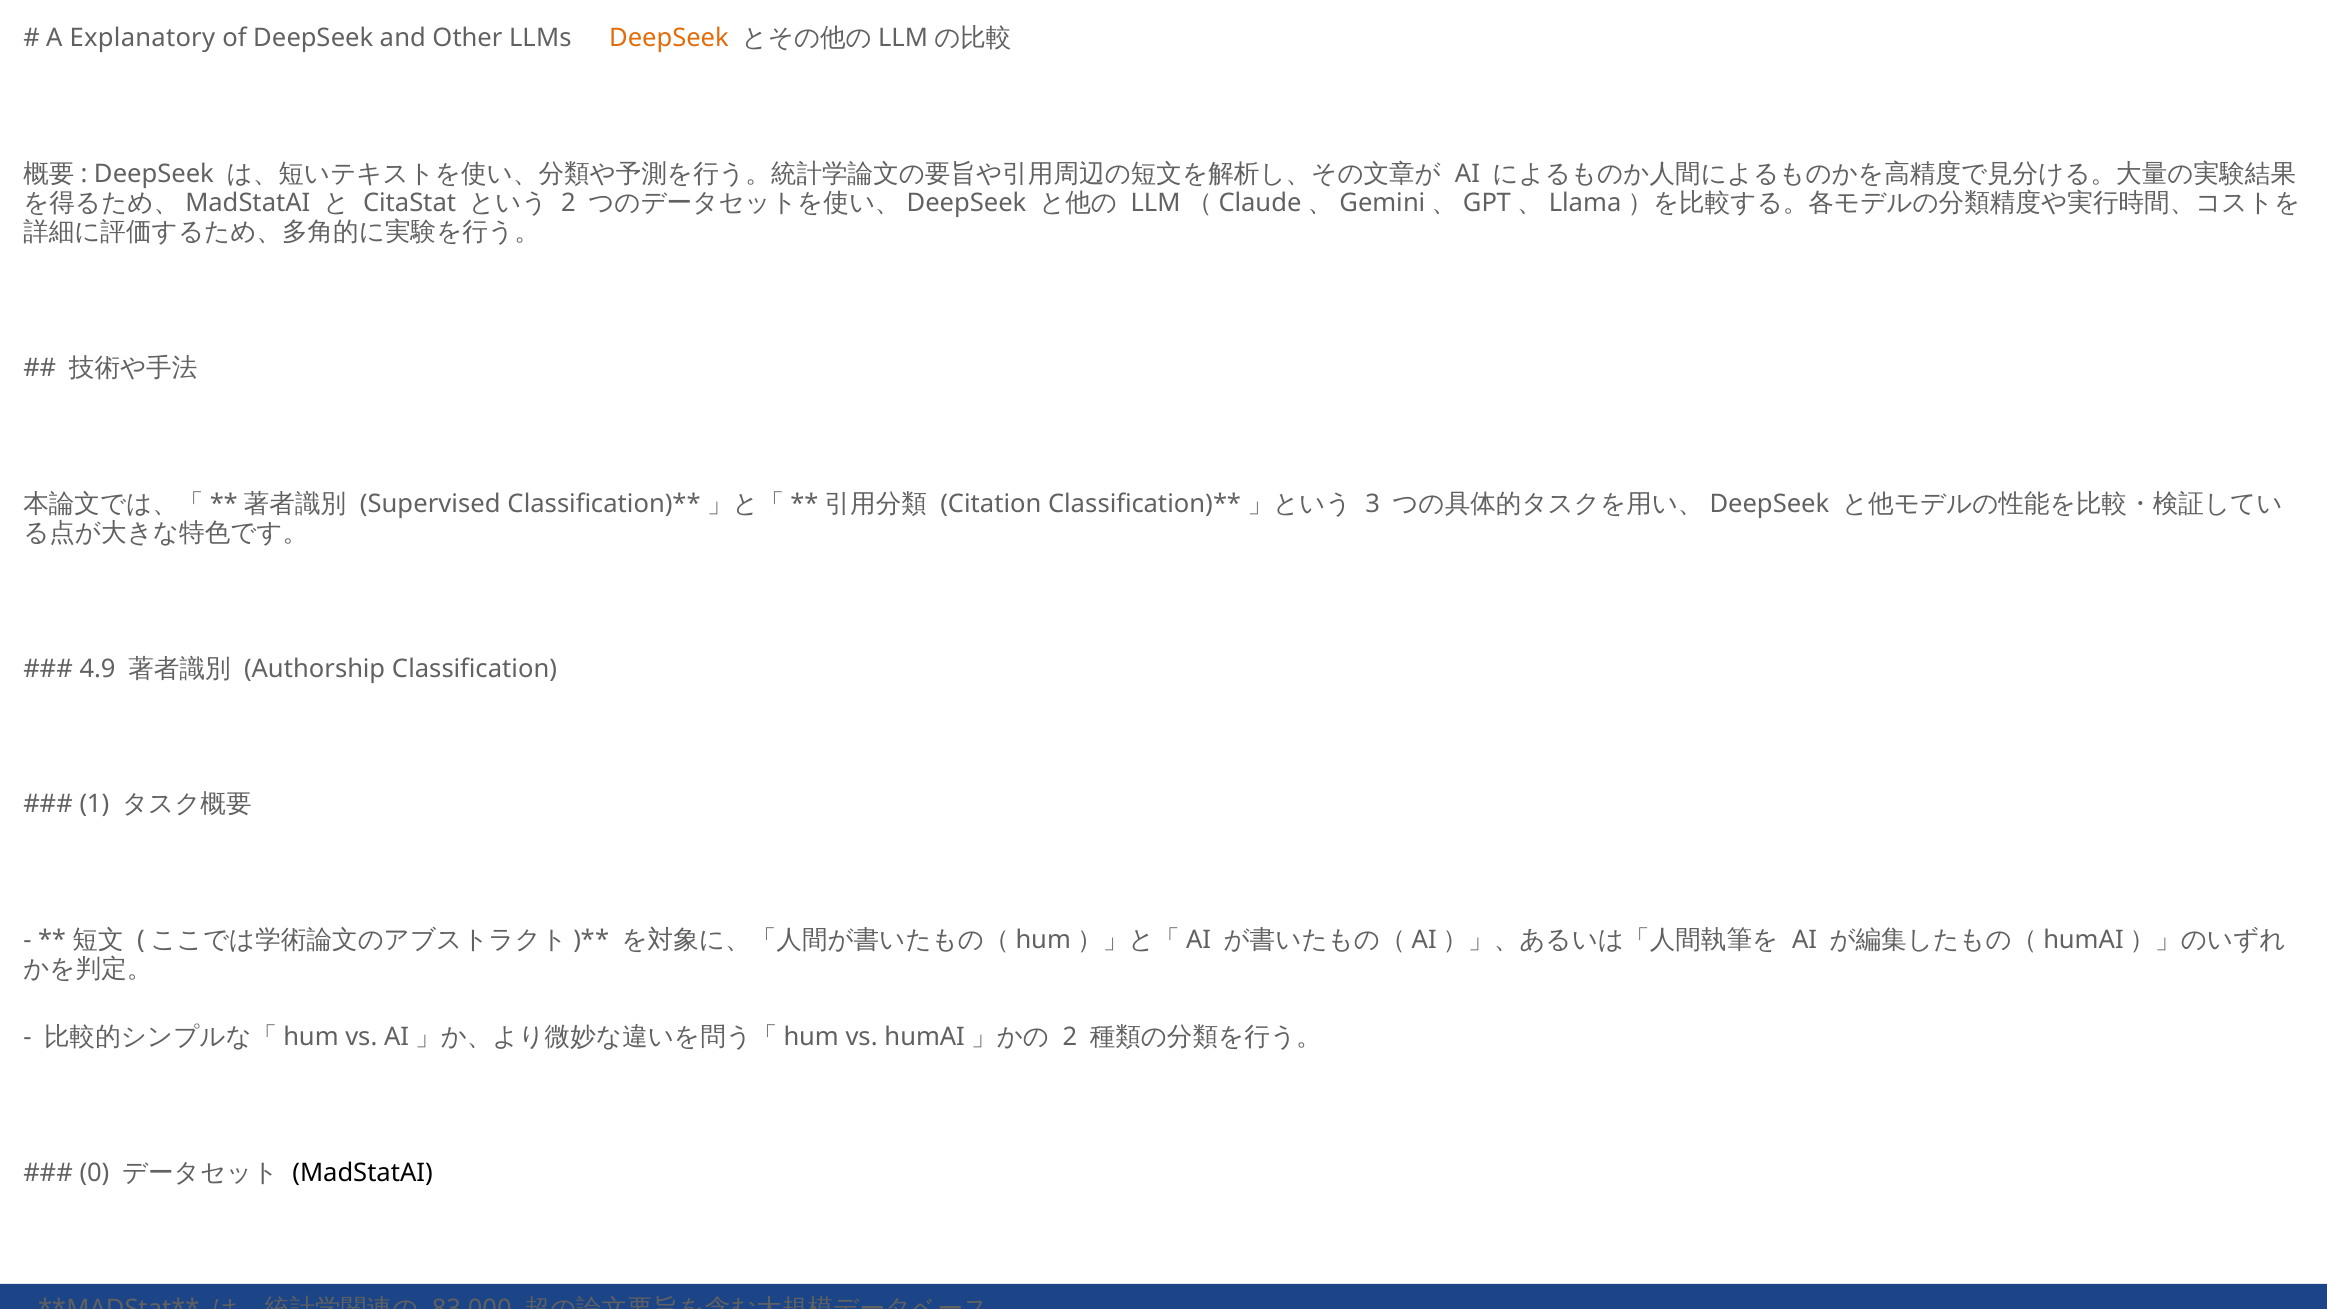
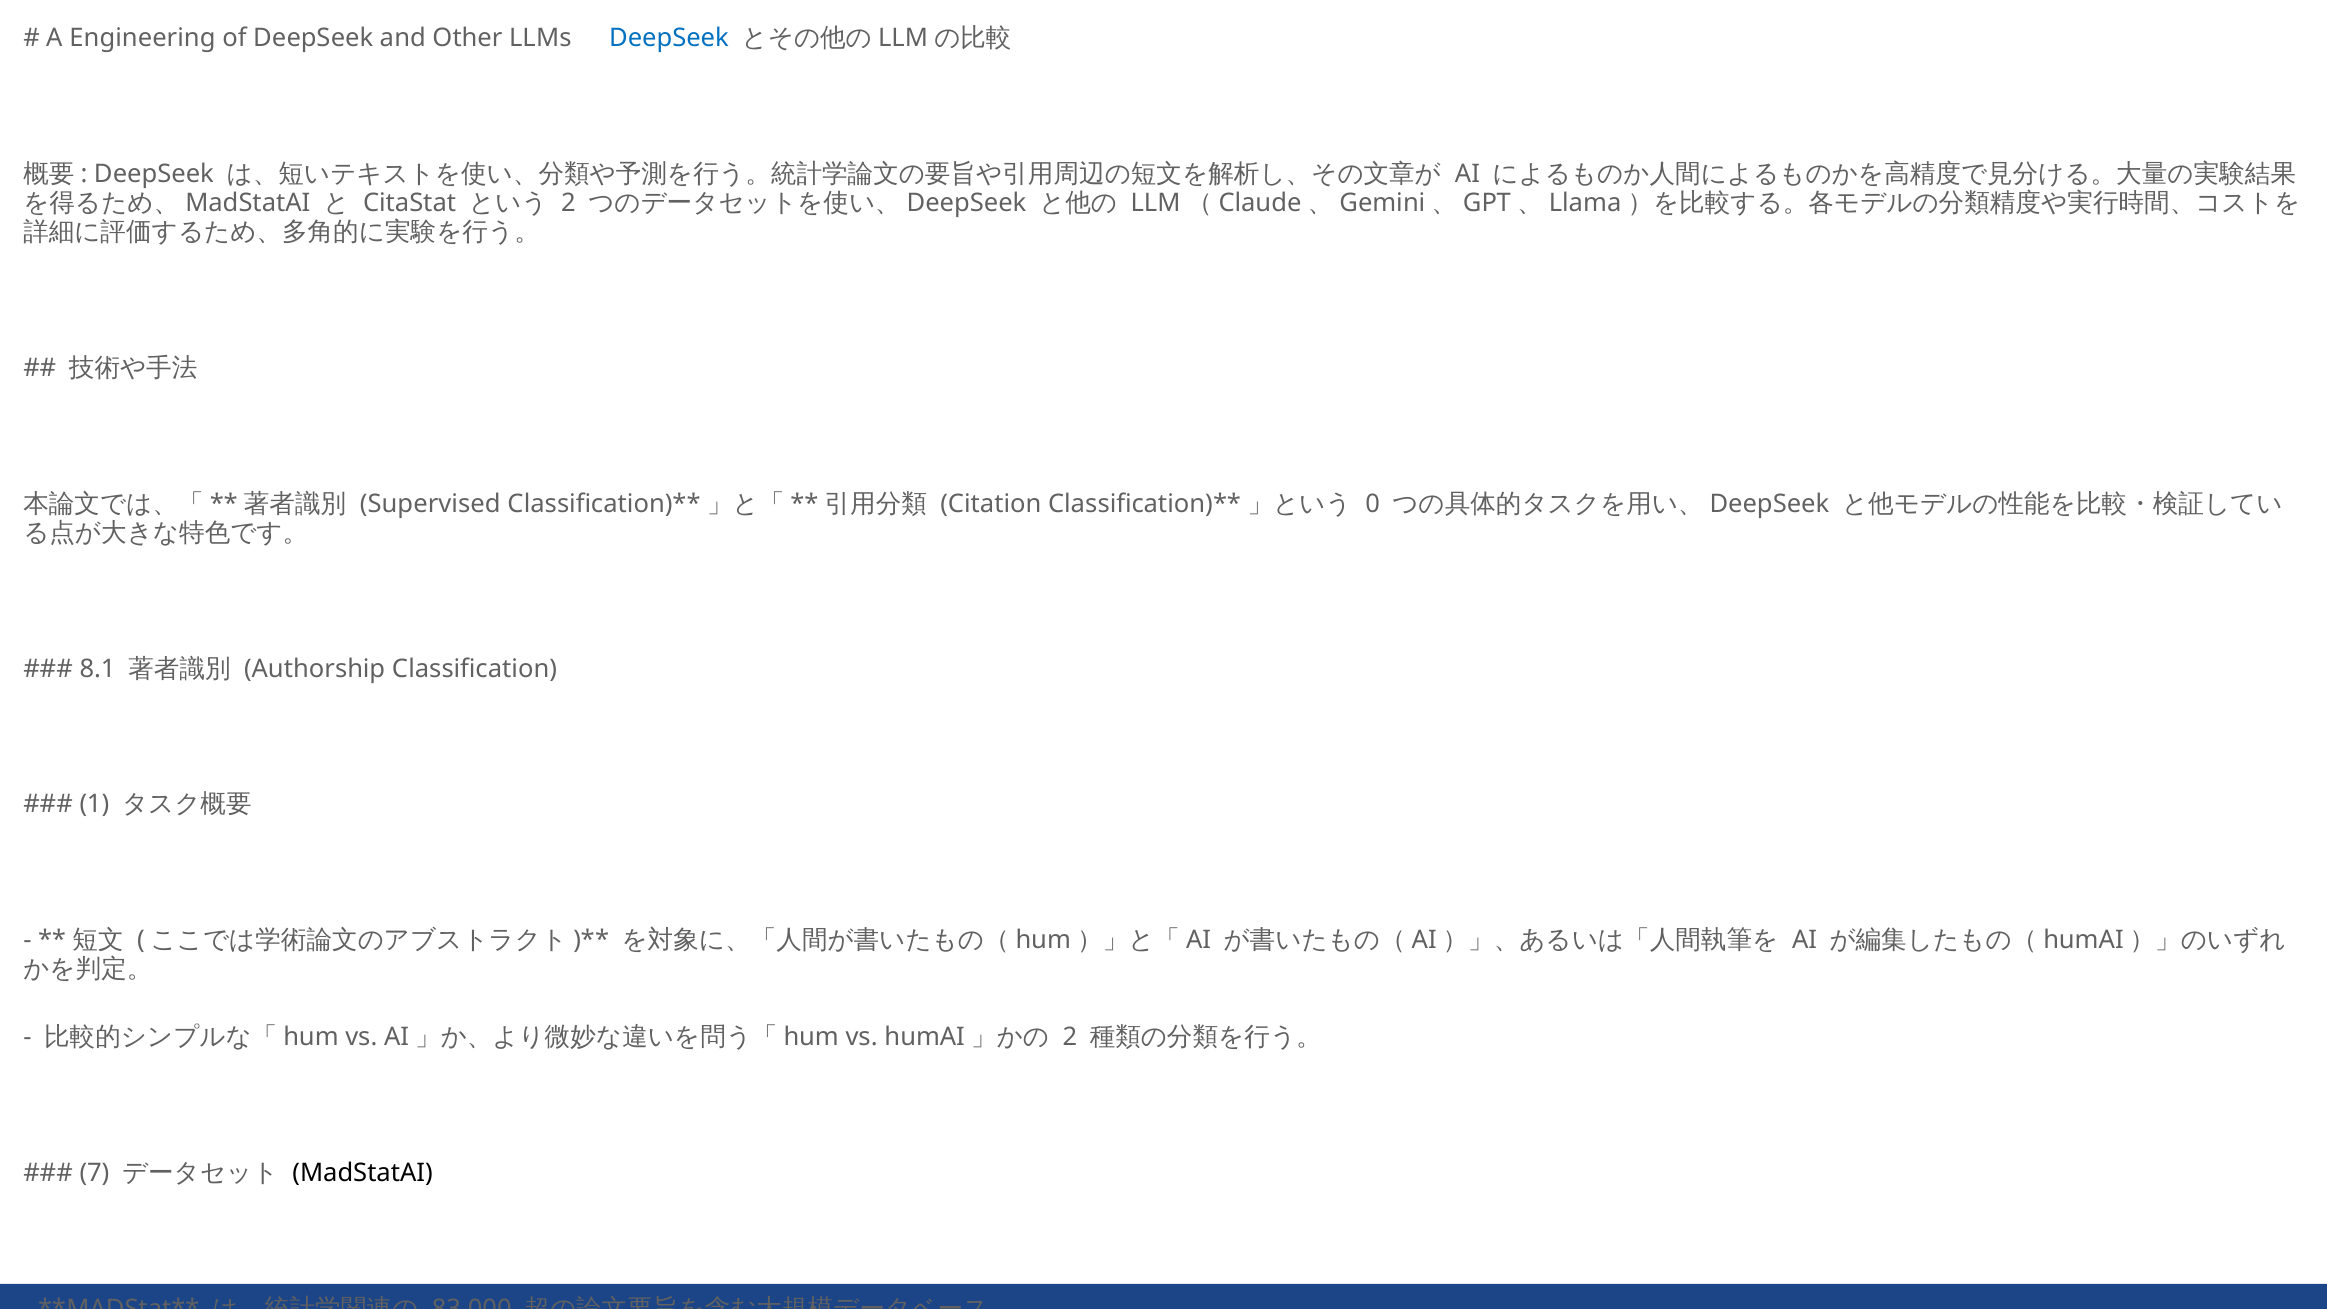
Explanatory: Explanatory -> Engineering
DeepSeek at (669, 38) colour: orange -> blue
3 at (1373, 504): 3 -> 0
4.9: 4.9 -> 8.1
0: 0 -> 7
